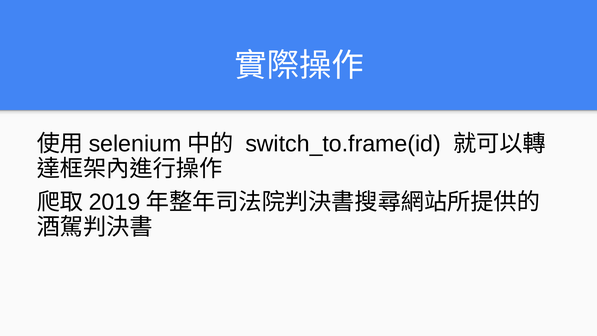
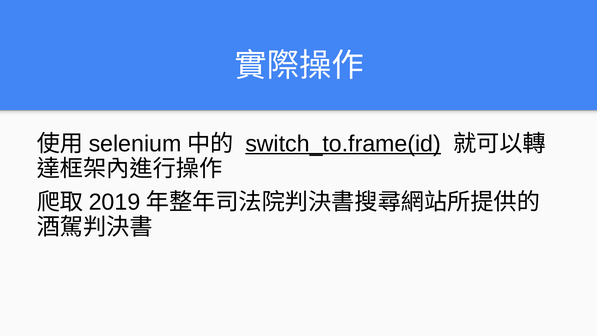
switch_to.frame(id underline: none -> present
